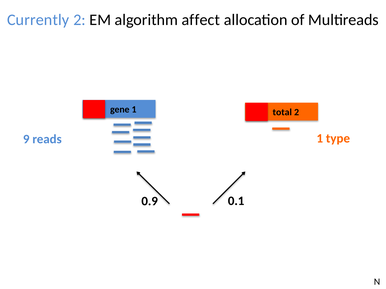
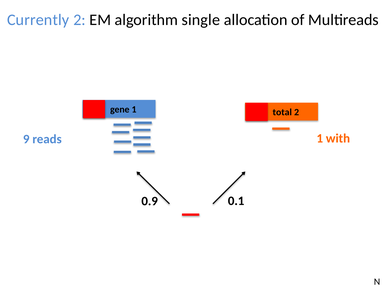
affect: affect -> single
type: type -> with
